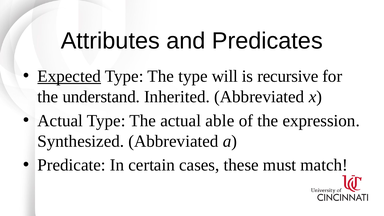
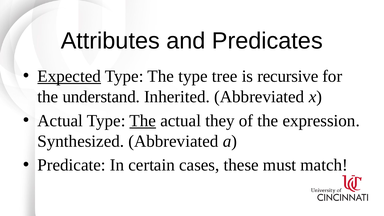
will: will -> tree
The at (143, 121) underline: none -> present
able: able -> they
